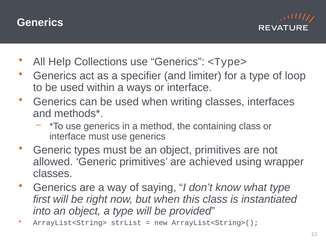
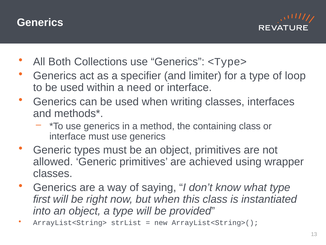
Help: Help -> Both
ways: ways -> need
